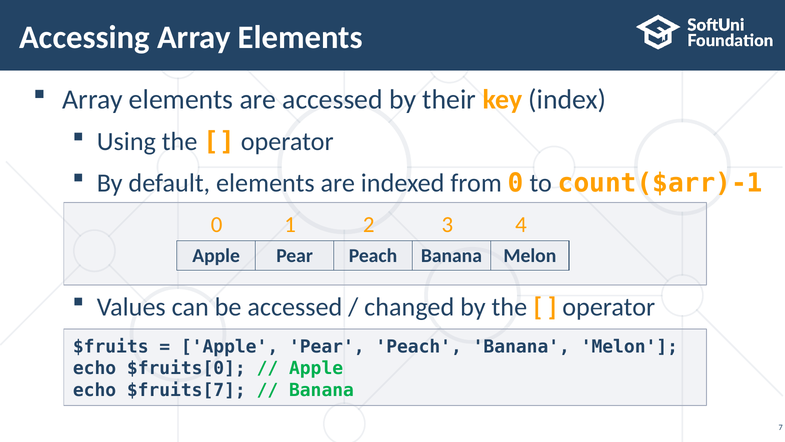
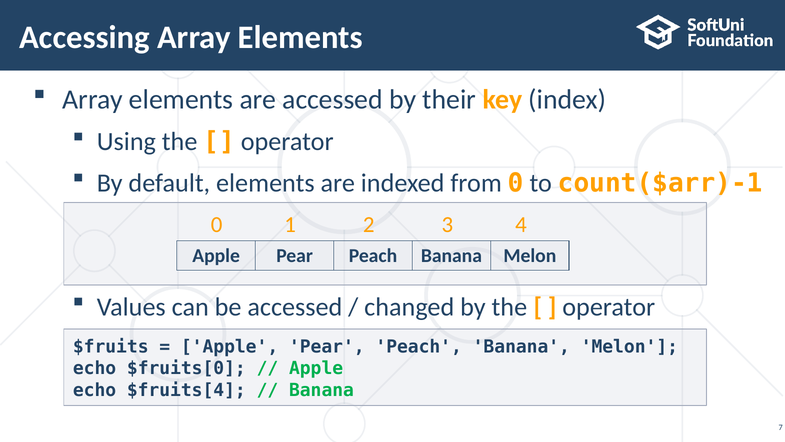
$fruits[7: $fruits[7 -> $fruits[4
